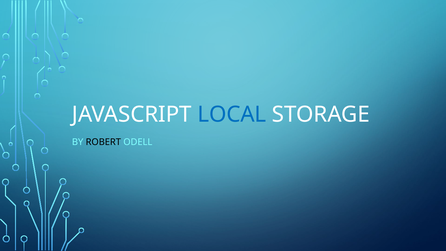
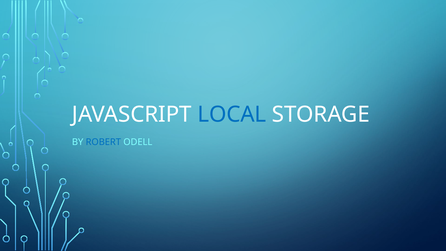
ROBERT colour: black -> blue
